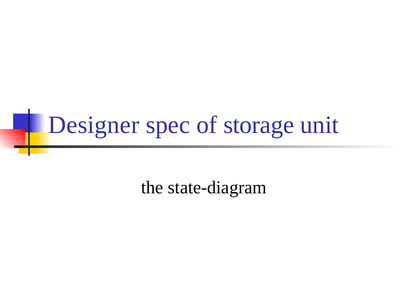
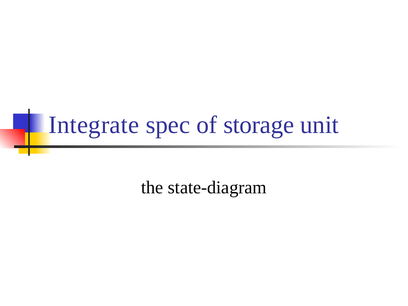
Designer: Designer -> Integrate
